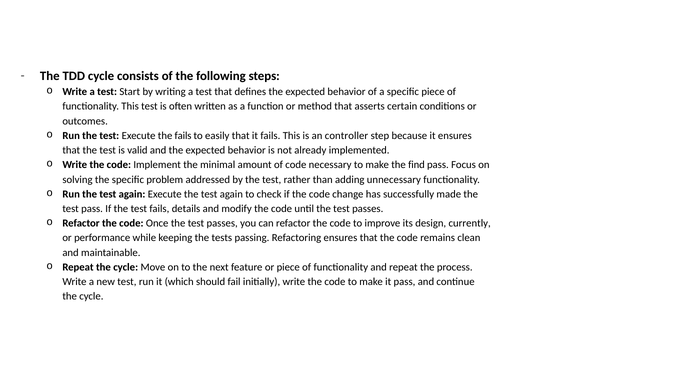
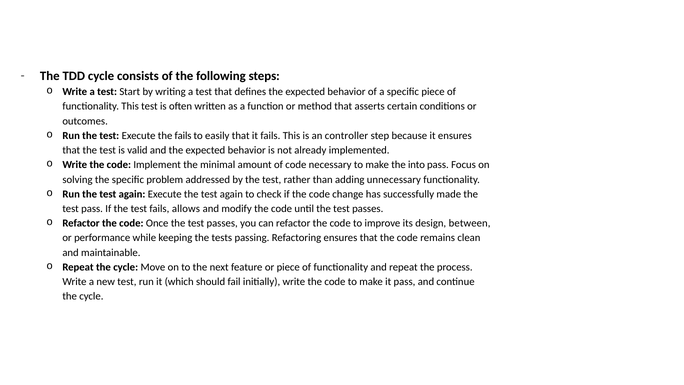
find: find -> into
details: details -> allows
currently: currently -> between
